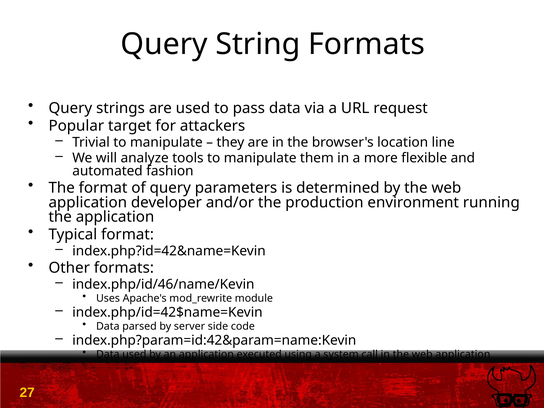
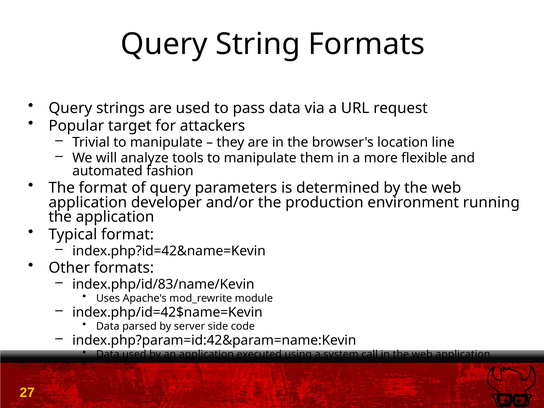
index.php/id/46/name/Kevin: index.php/id/46/name/Kevin -> index.php/id/83/name/Kevin
